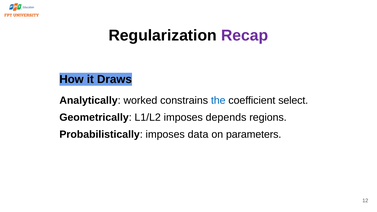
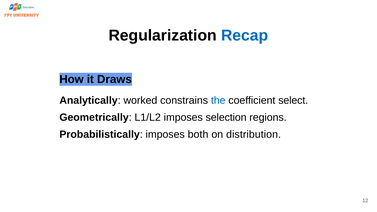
Recap colour: purple -> blue
depends: depends -> selection
data: data -> both
parameters: parameters -> distribution
